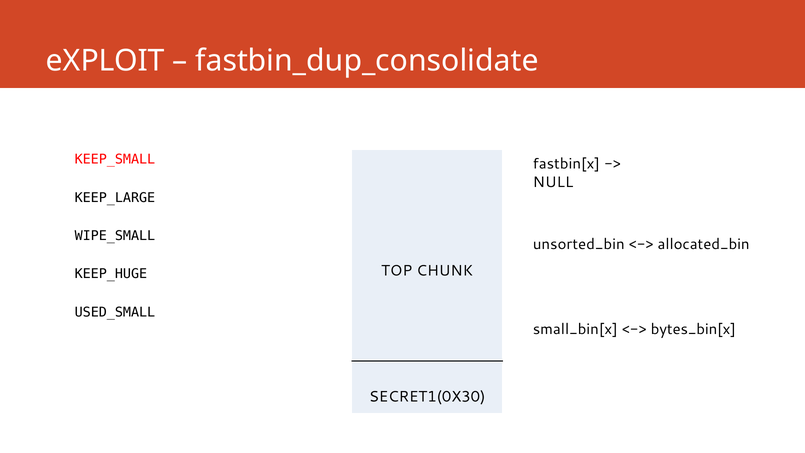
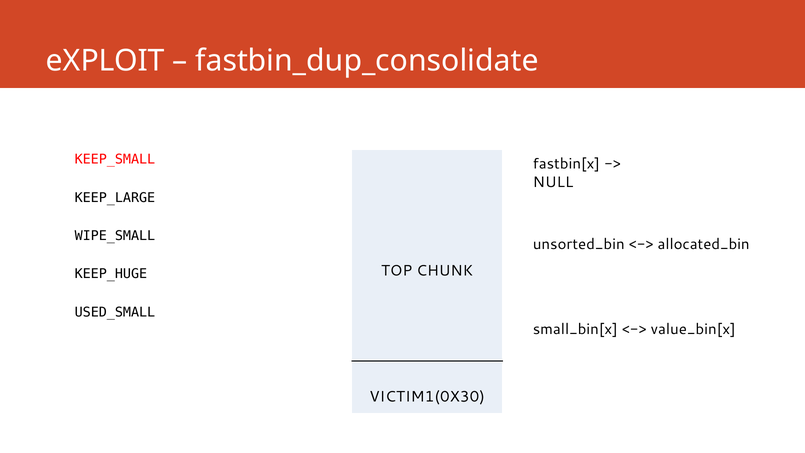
bytes_bin[x: bytes_bin[x -> value_bin[x
SECRET1(0X30: SECRET1(0X30 -> VICTIM1(0X30
